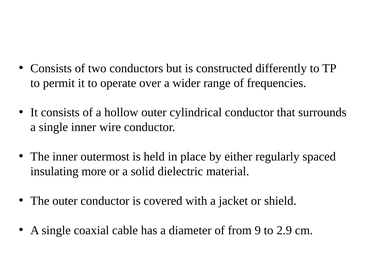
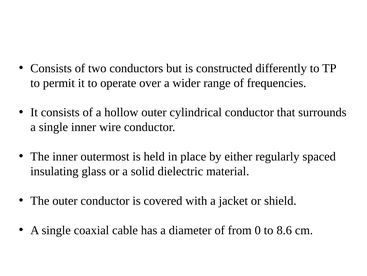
more: more -> glass
9: 9 -> 0
2.9: 2.9 -> 8.6
